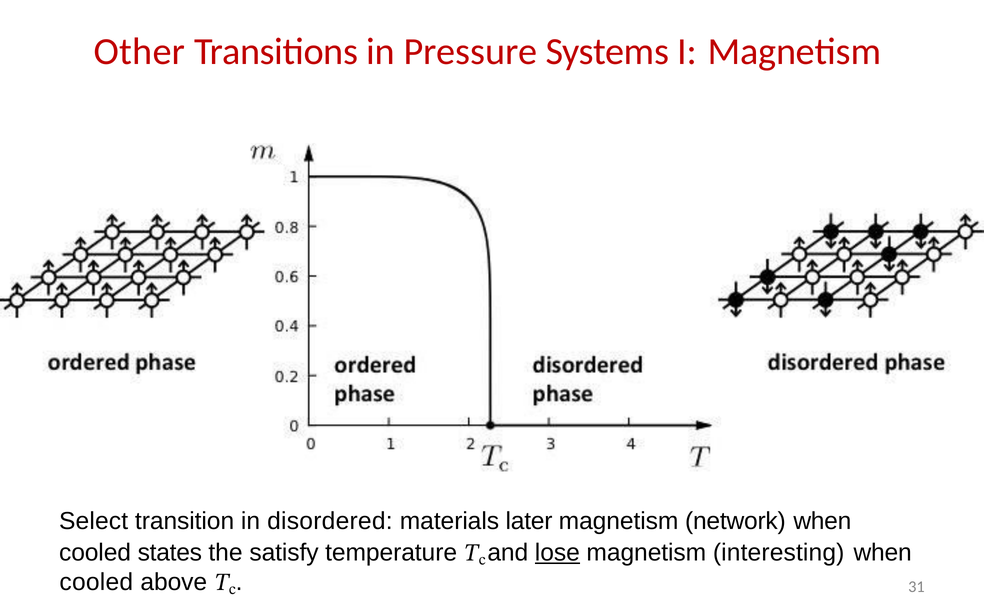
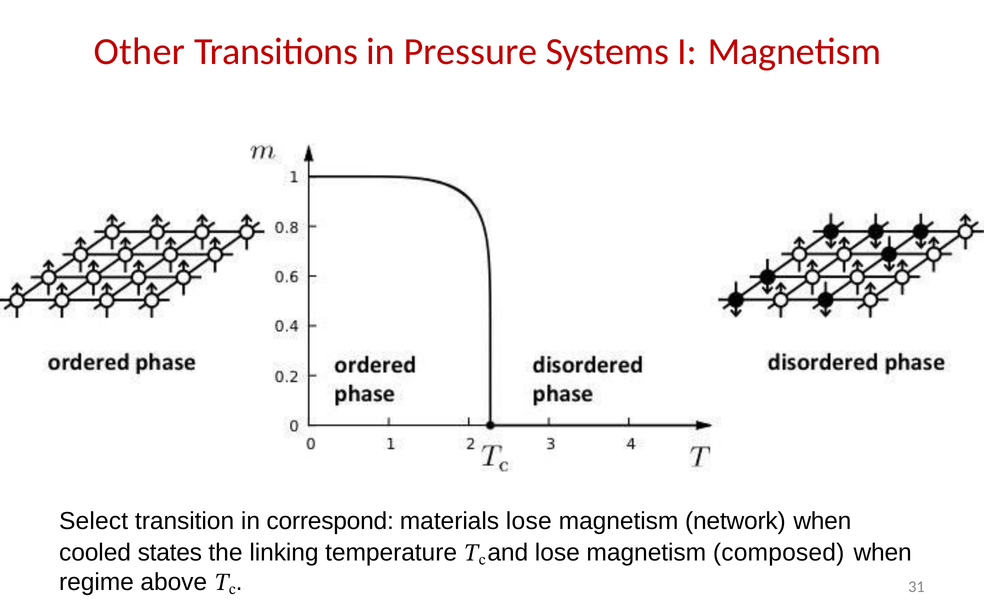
disordered: disordered -> correspond
materials later: later -> lose
satisfy: satisfy -> linking
lose at (557, 553) underline: present -> none
interesting: interesting -> composed
cooled at (96, 582): cooled -> regime
